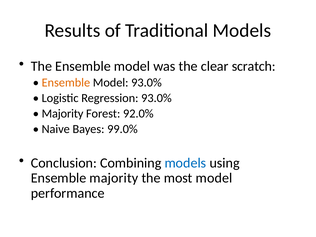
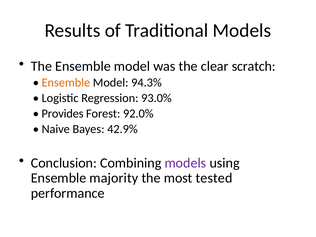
Model 93.0%: 93.0% -> 94.3%
Majority at (63, 113): Majority -> Provides
99.0%: 99.0% -> 42.9%
models at (185, 163) colour: blue -> purple
most model: model -> tested
